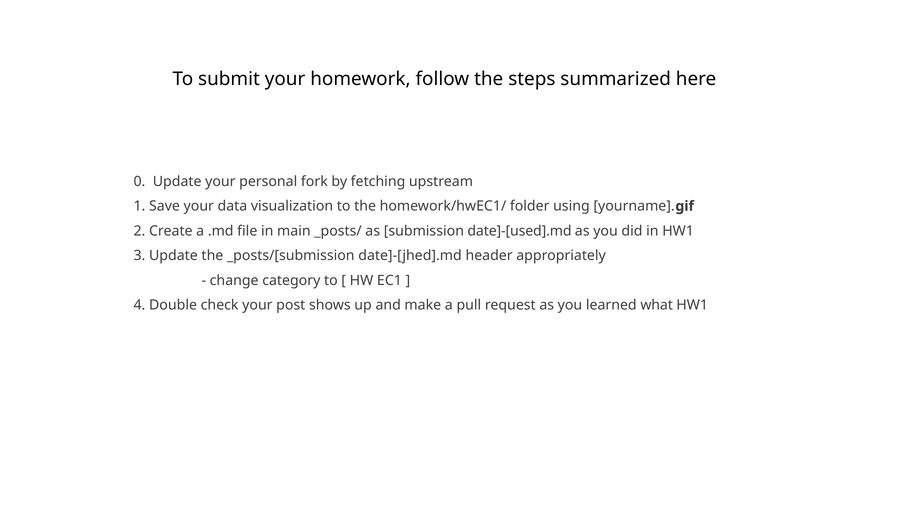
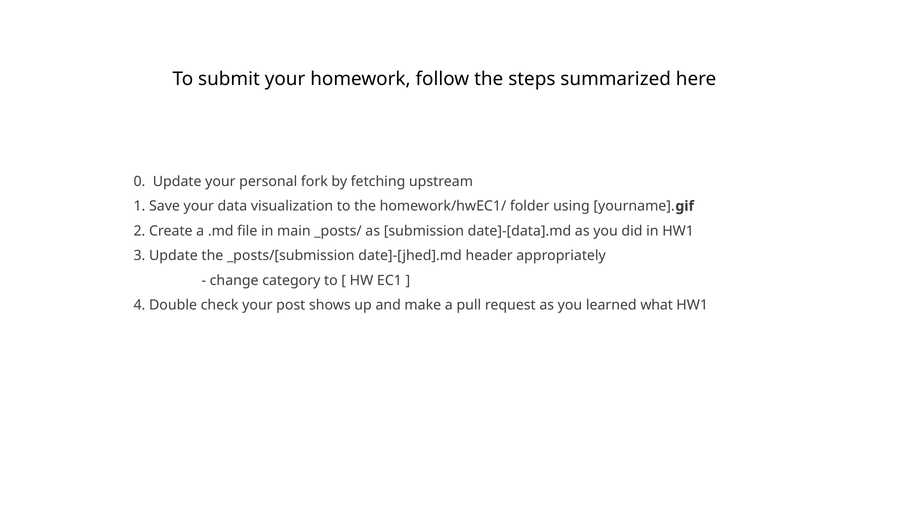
date]-[used].md: date]-[used].md -> date]-[data].md
